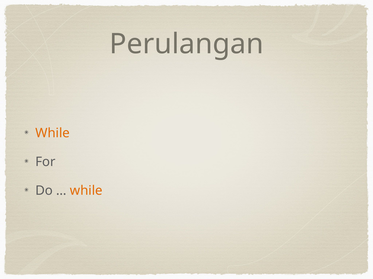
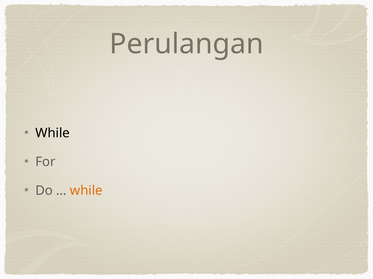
While at (53, 133) colour: orange -> black
